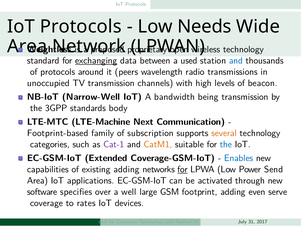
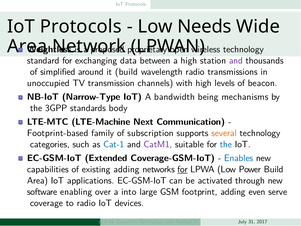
exchanging underline: present -> none
a used: used -> high
and at (236, 60) colour: blue -> purple
of protocols: protocols -> simplified
it peers: peers -> build
Narrow-Well: Narrow-Well -> Narrow-Type
being transmission: transmission -> mechanisms
Cat-1 colour: purple -> blue
CatM1 colour: orange -> purple
Power Send: Send -> Build
specifies: specifies -> enabling
well: well -> into
to rates: rates -> radio
